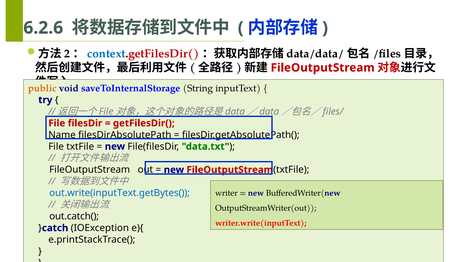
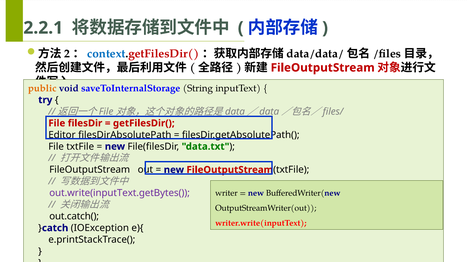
6.2.6: 6.2.6 -> 2.2.1
Name: Name -> Editor
out.write(inputText.getBytes( colour: blue -> purple
